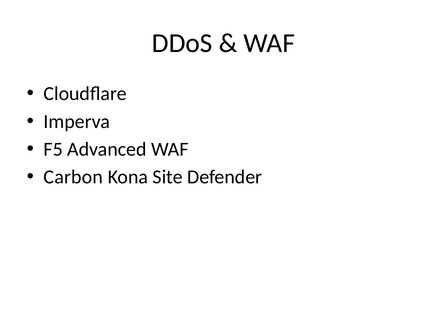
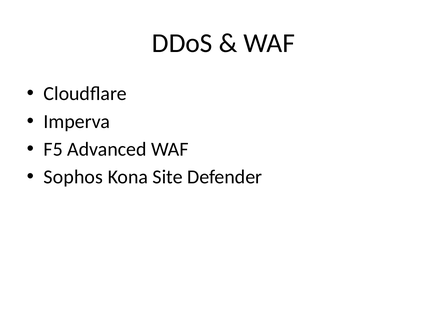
Carbon: Carbon -> Sophos
